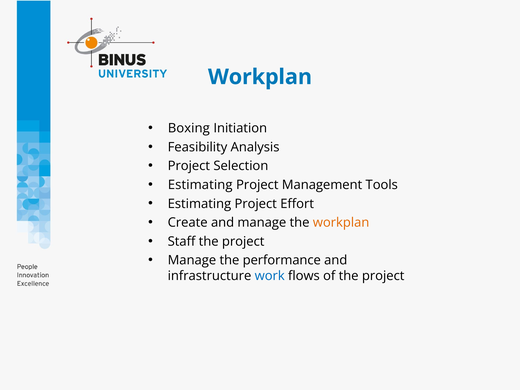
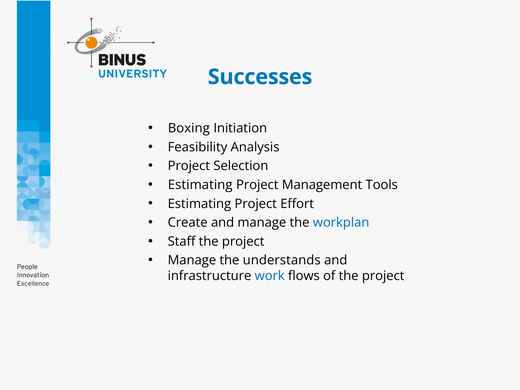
Workplan at (260, 77): Workplan -> Successes
workplan at (341, 223) colour: orange -> blue
performance: performance -> understands
